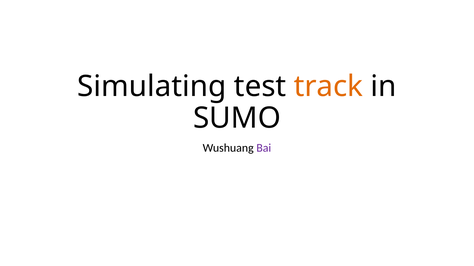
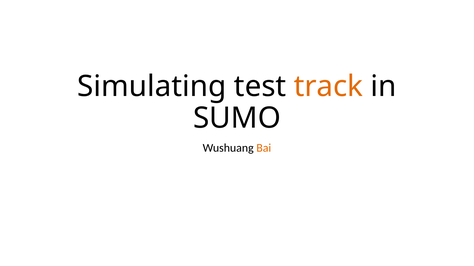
Bai colour: purple -> orange
